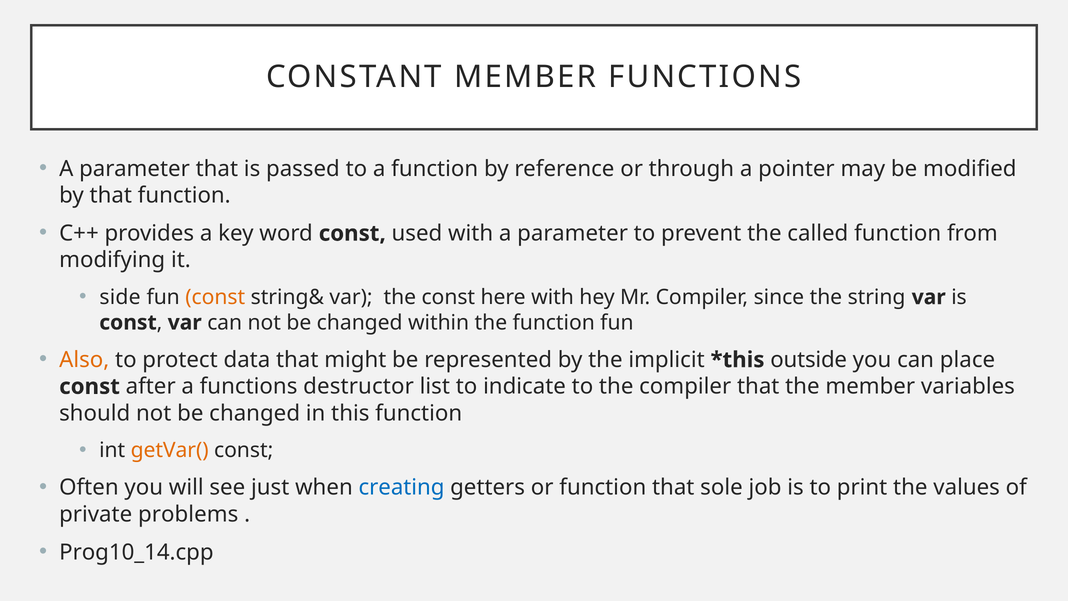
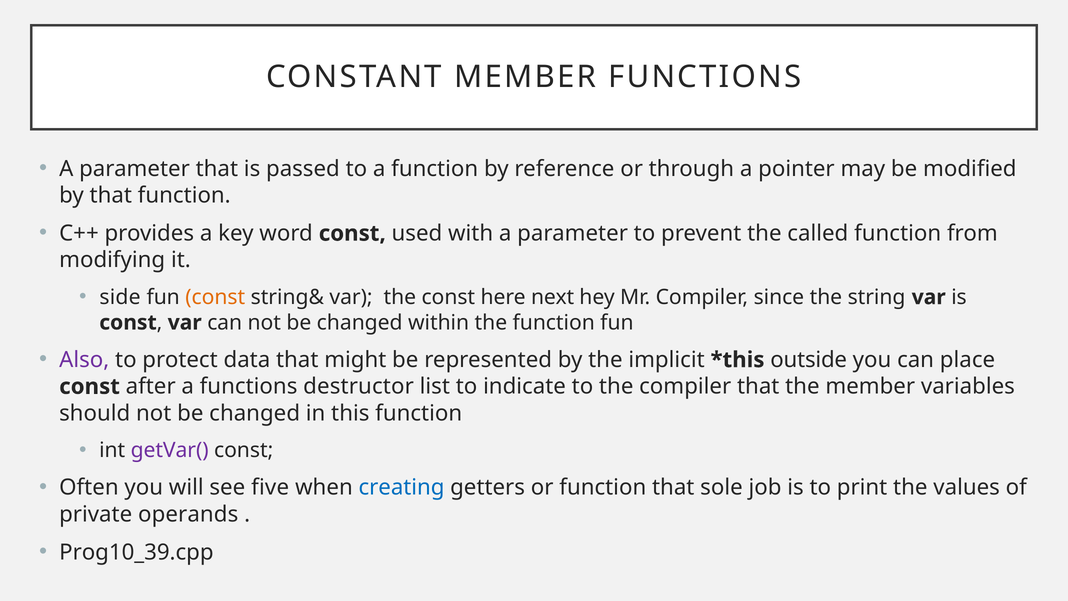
here with: with -> next
Also colour: orange -> purple
getVar( colour: orange -> purple
just: just -> five
problems: problems -> operands
Prog10_14.cpp: Prog10_14.cpp -> Prog10_39.cpp
